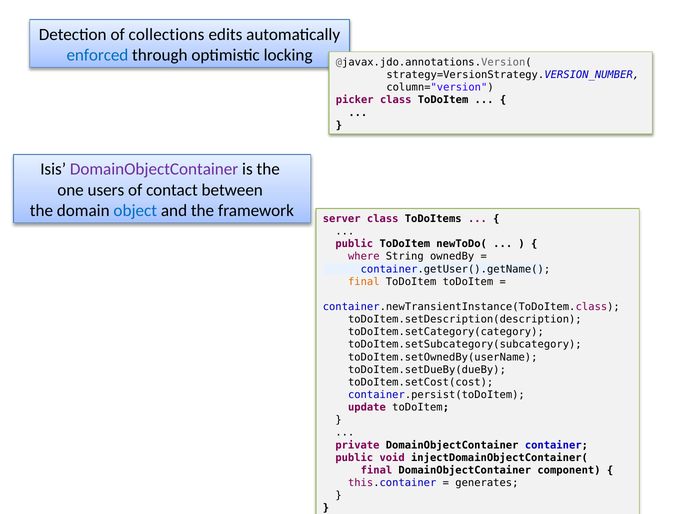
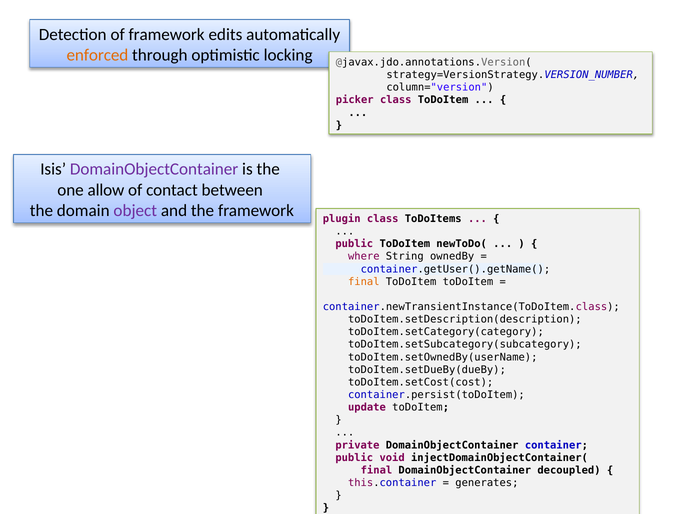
of collections: collections -> framework
enforced colour: blue -> orange
users: users -> allow
object colour: blue -> purple
server: server -> plugin
component: component -> decoupled
